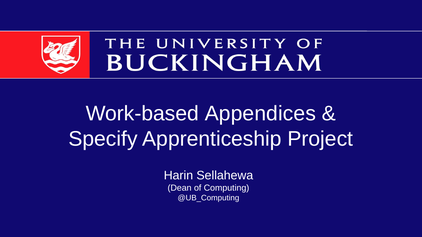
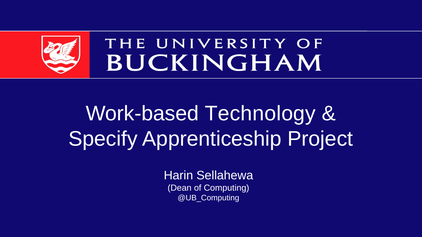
Appendices: Appendices -> Technology
